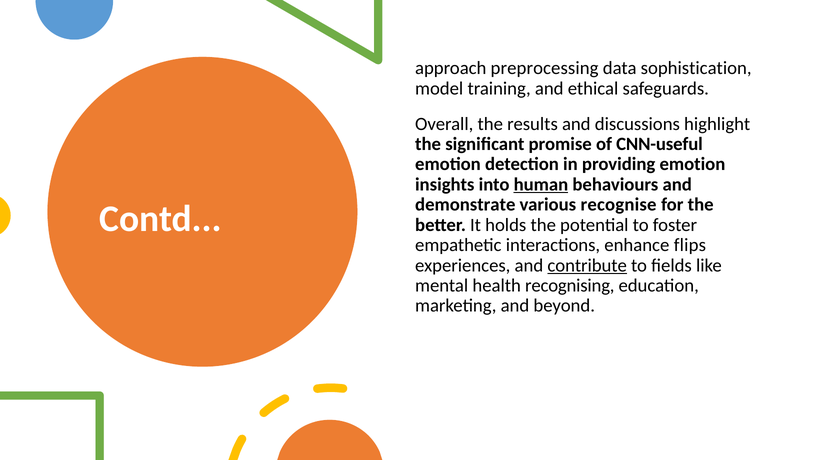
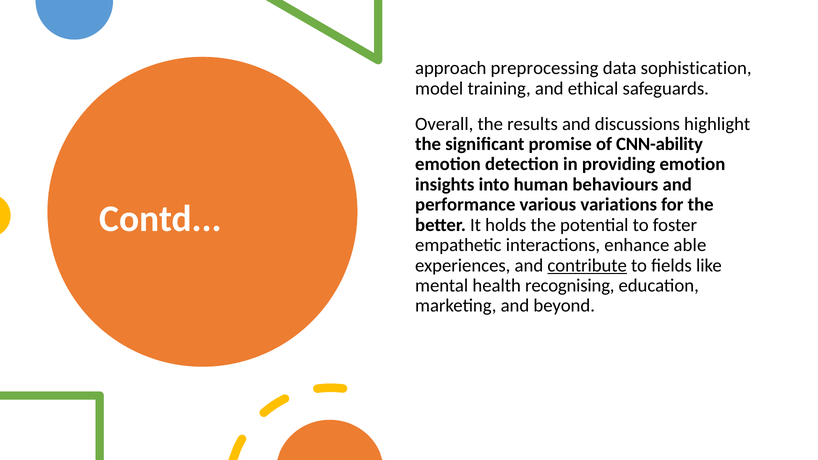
CNN-useful: CNN-useful -> CNN-ability
human underline: present -> none
demonstrate: demonstrate -> performance
recognise: recognise -> variations
flips: flips -> able
